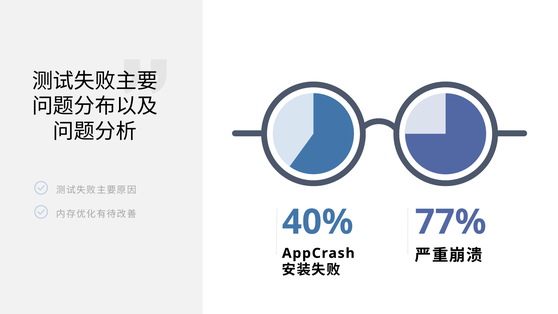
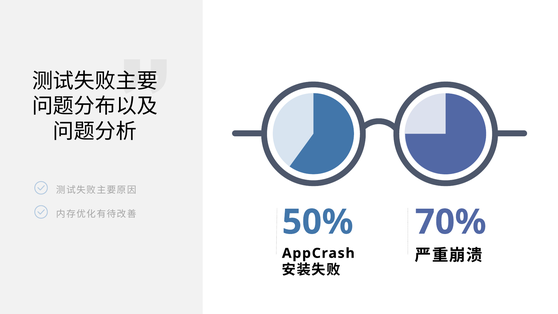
40%: 40% -> 50%
77%: 77% -> 70%
